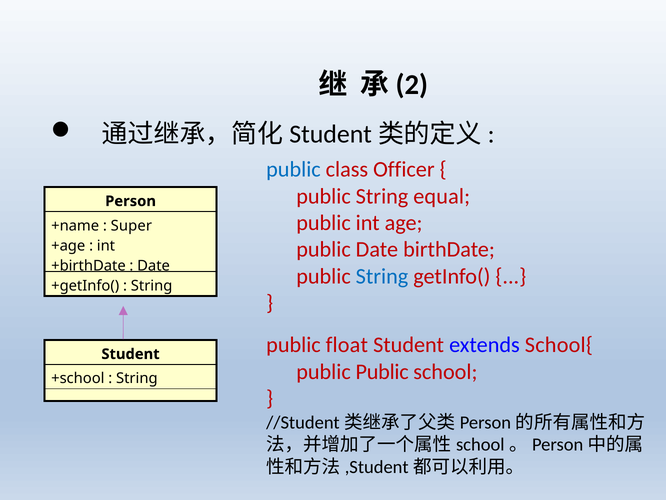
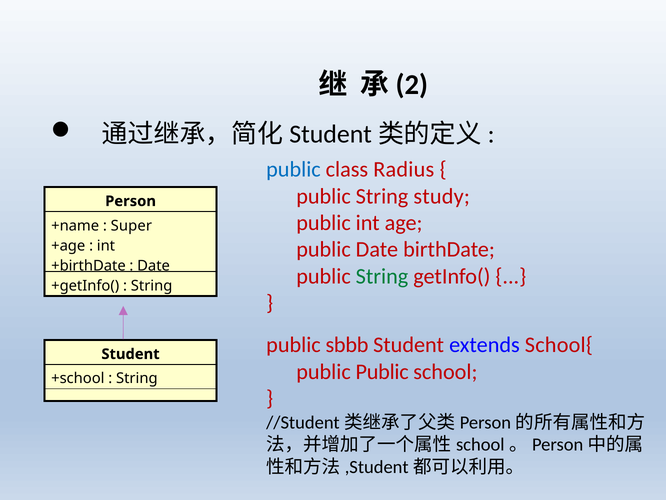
Officer: Officer -> Radius
equal: equal -> study
String at (382, 276) colour: blue -> green
float: float -> sbbb
